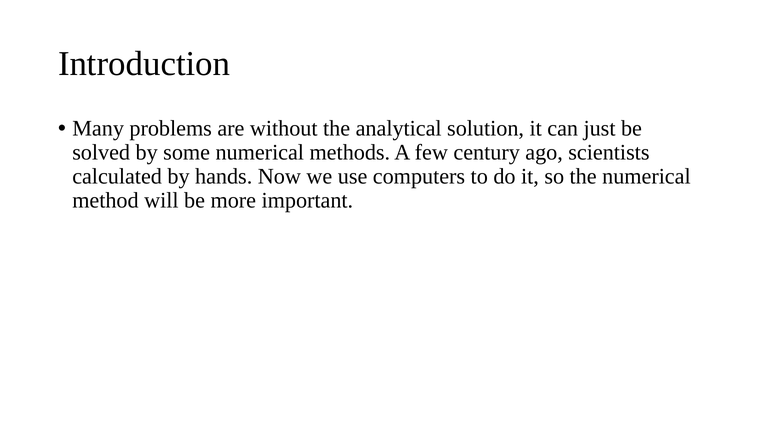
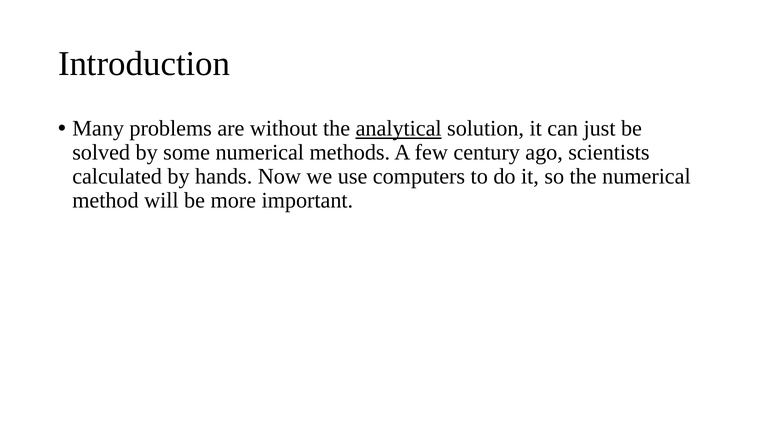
analytical underline: none -> present
